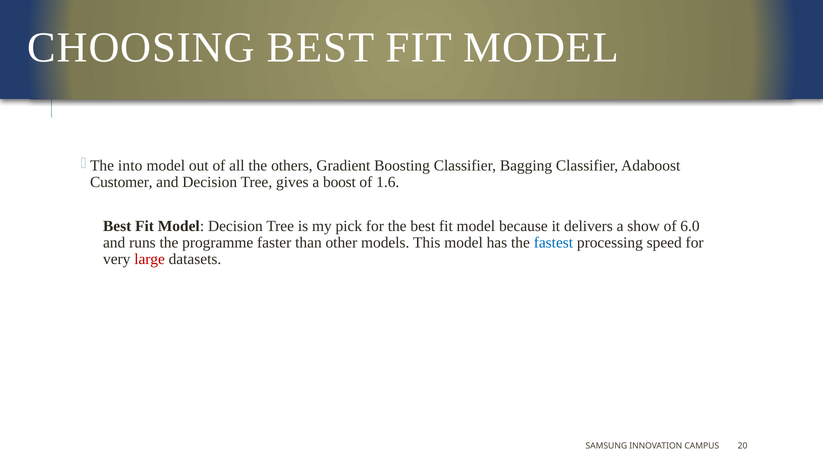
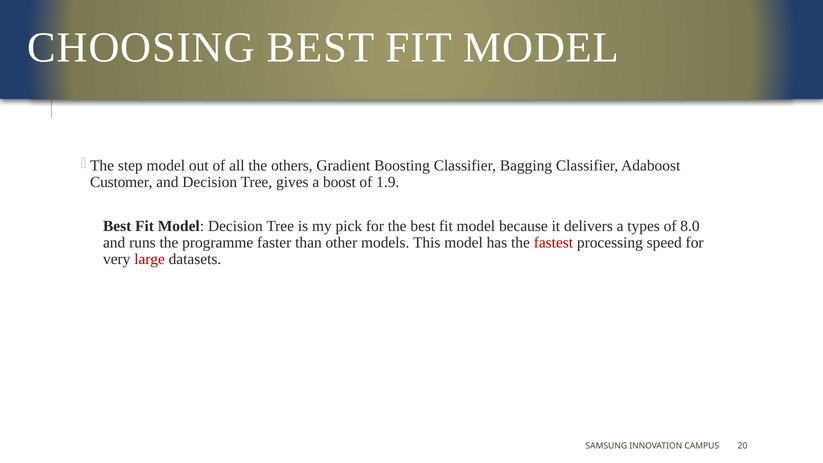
into: into -> step
1.6: 1.6 -> 1.9
show: show -> types
6.0: 6.0 -> 8.0
fastest colour: blue -> red
